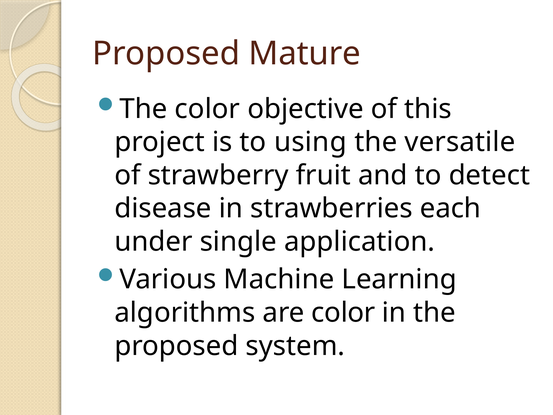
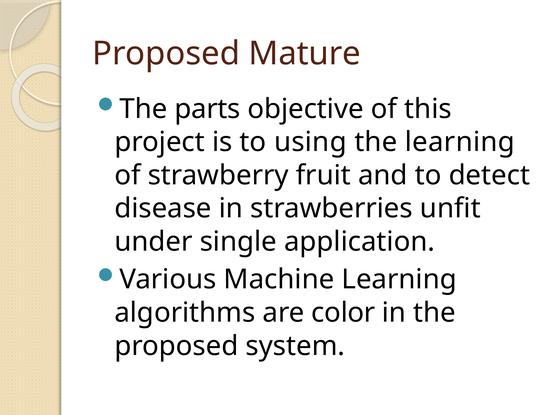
The color: color -> parts
the versatile: versatile -> learning
each: each -> unfit
